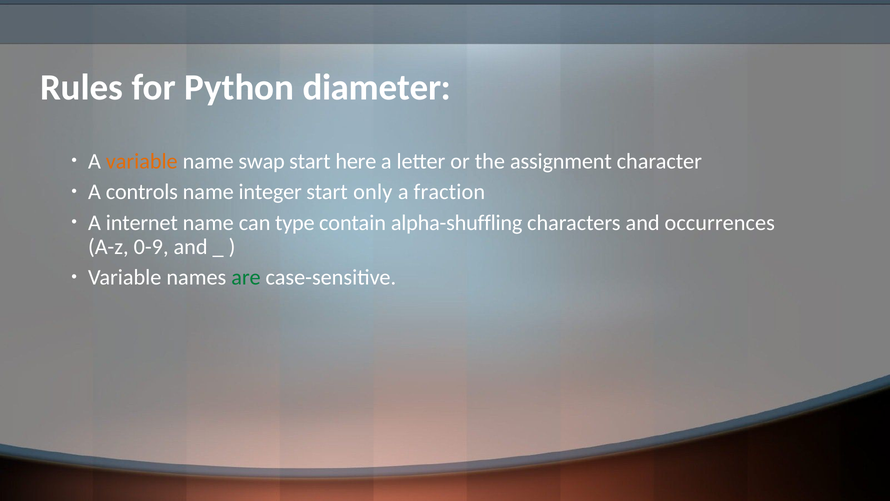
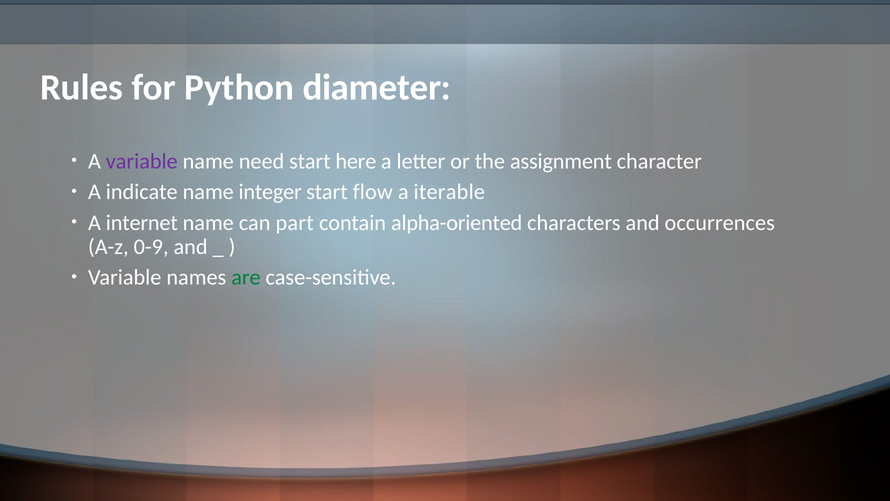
variable at (142, 161) colour: orange -> purple
swap: swap -> need
controls: controls -> indicate
only: only -> flow
fraction: fraction -> iterable
type: type -> part
alpha-shuffling: alpha-shuffling -> alpha-oriented
